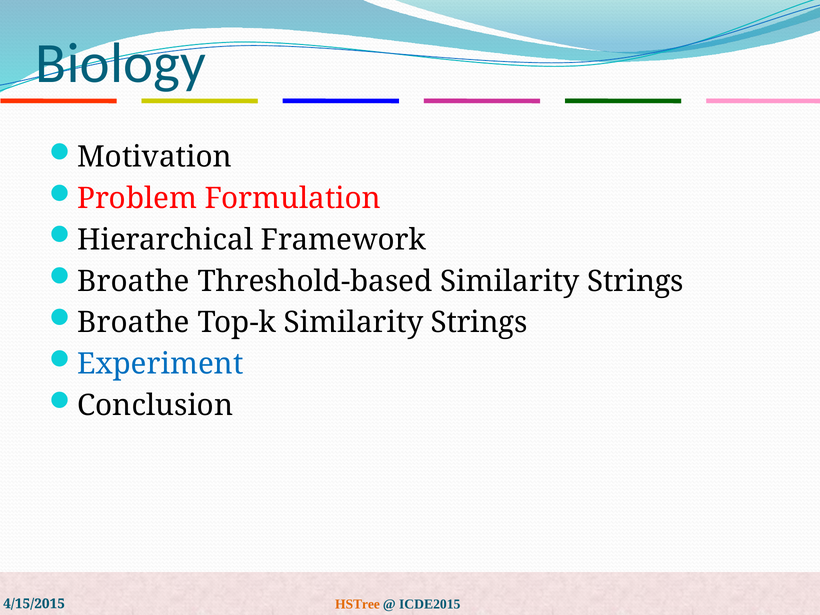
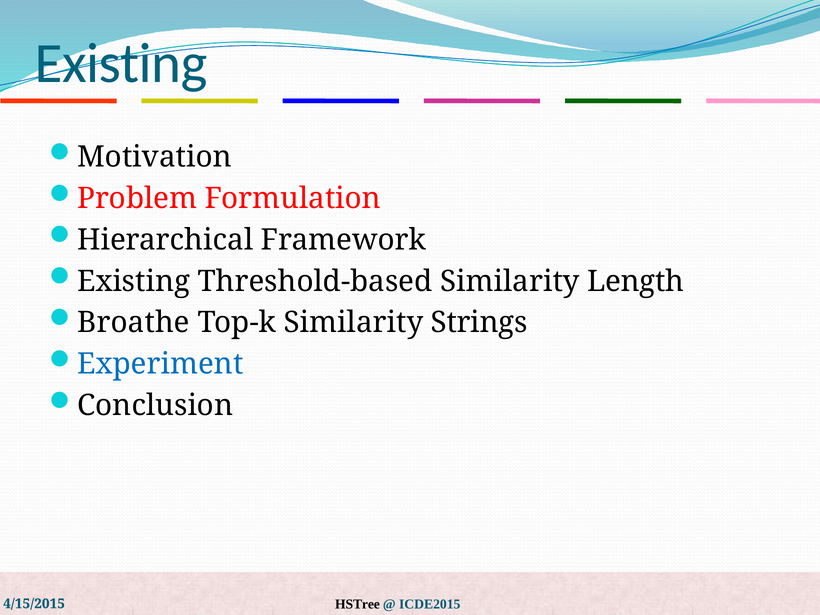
Biology at (121, 63): Biology -> Existing
Broathe at (133, 281): Broathe -> Existing
Threshold-based Similarity Strings: Strings -> Length
HSTree colour: orange -> black
